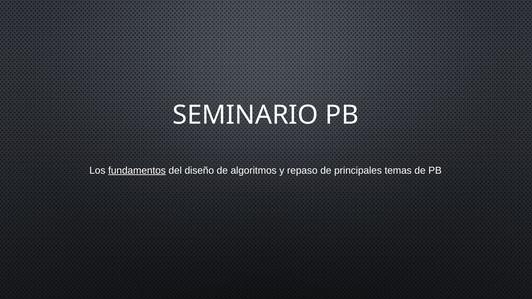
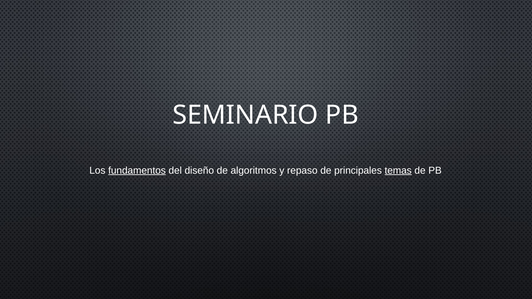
temas underline: none -> present
